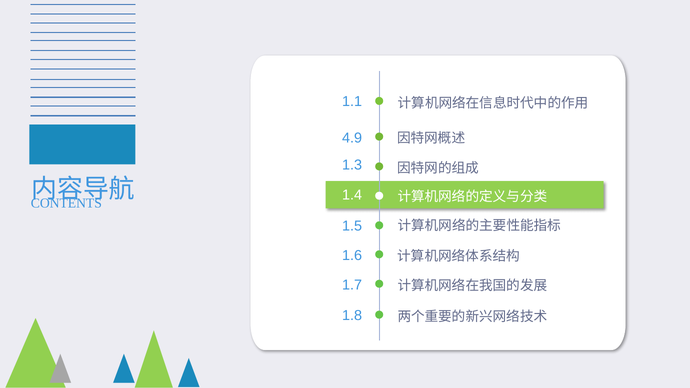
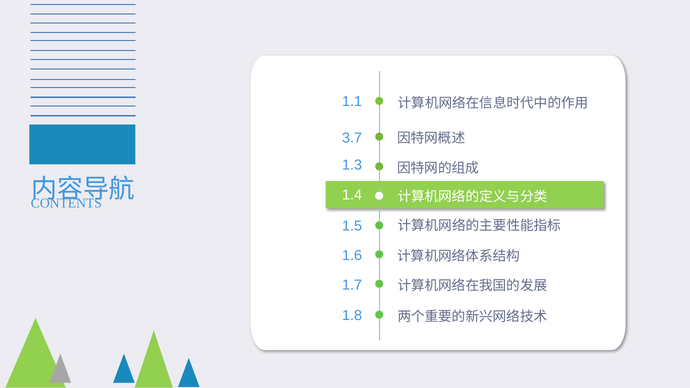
4.9: 4.9 -> 3.7
